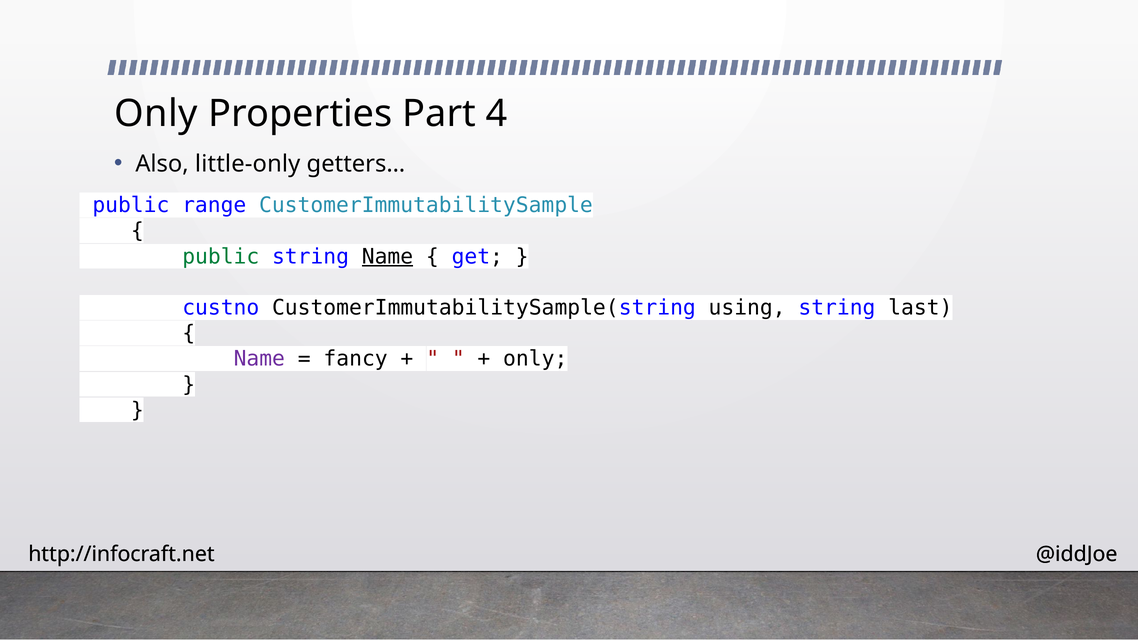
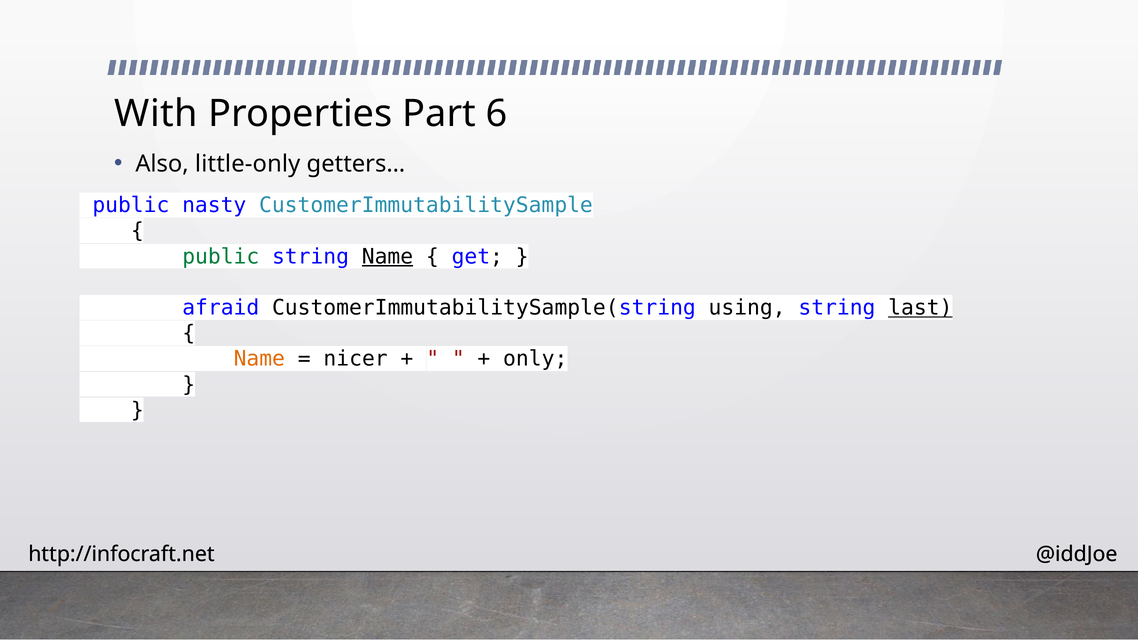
Only at (156, 114): Only -> With
4: 4 -> 6
range: range -> nasty
custno: custno -> afraid
last underline: none -> present
Name at (259, 359) colour: purple -> orange
fancy: fancy -> nicer
